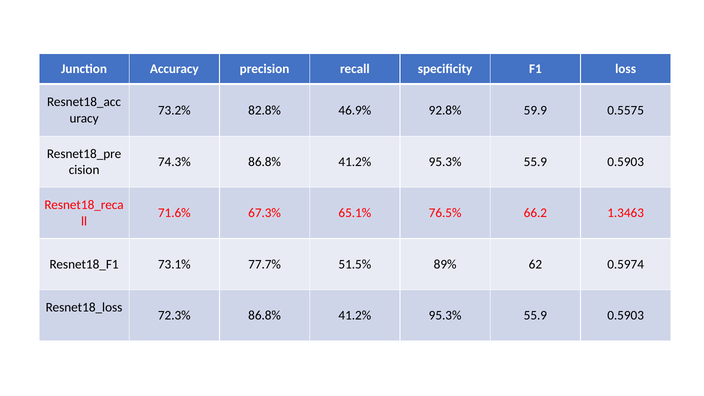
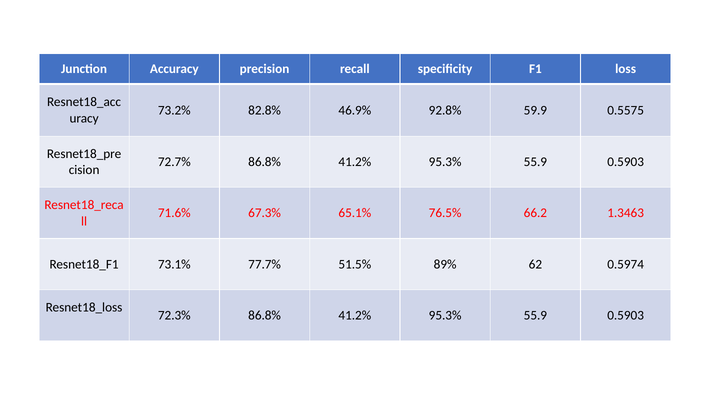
74.3%: 74.3% -> 72.7%
